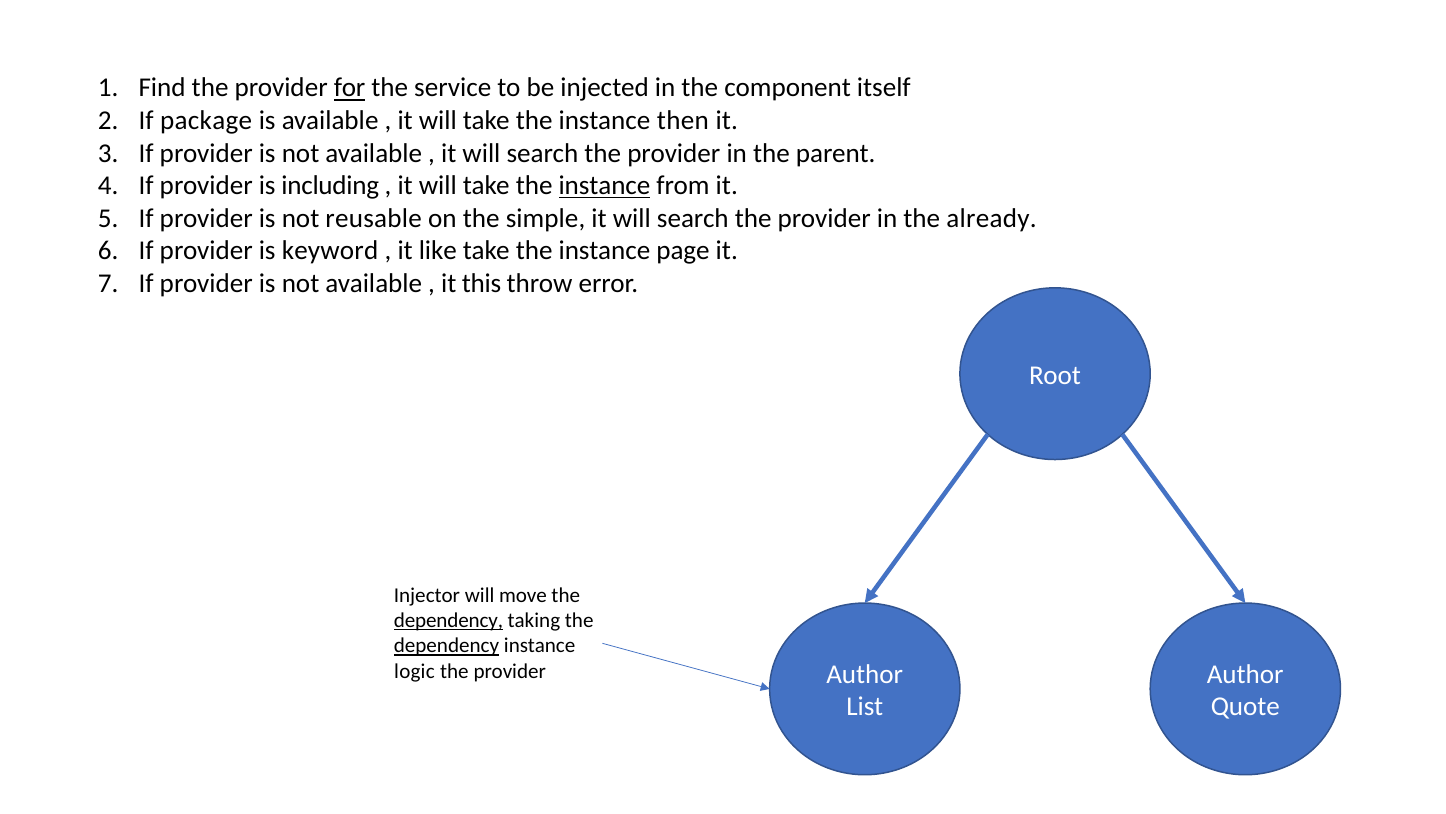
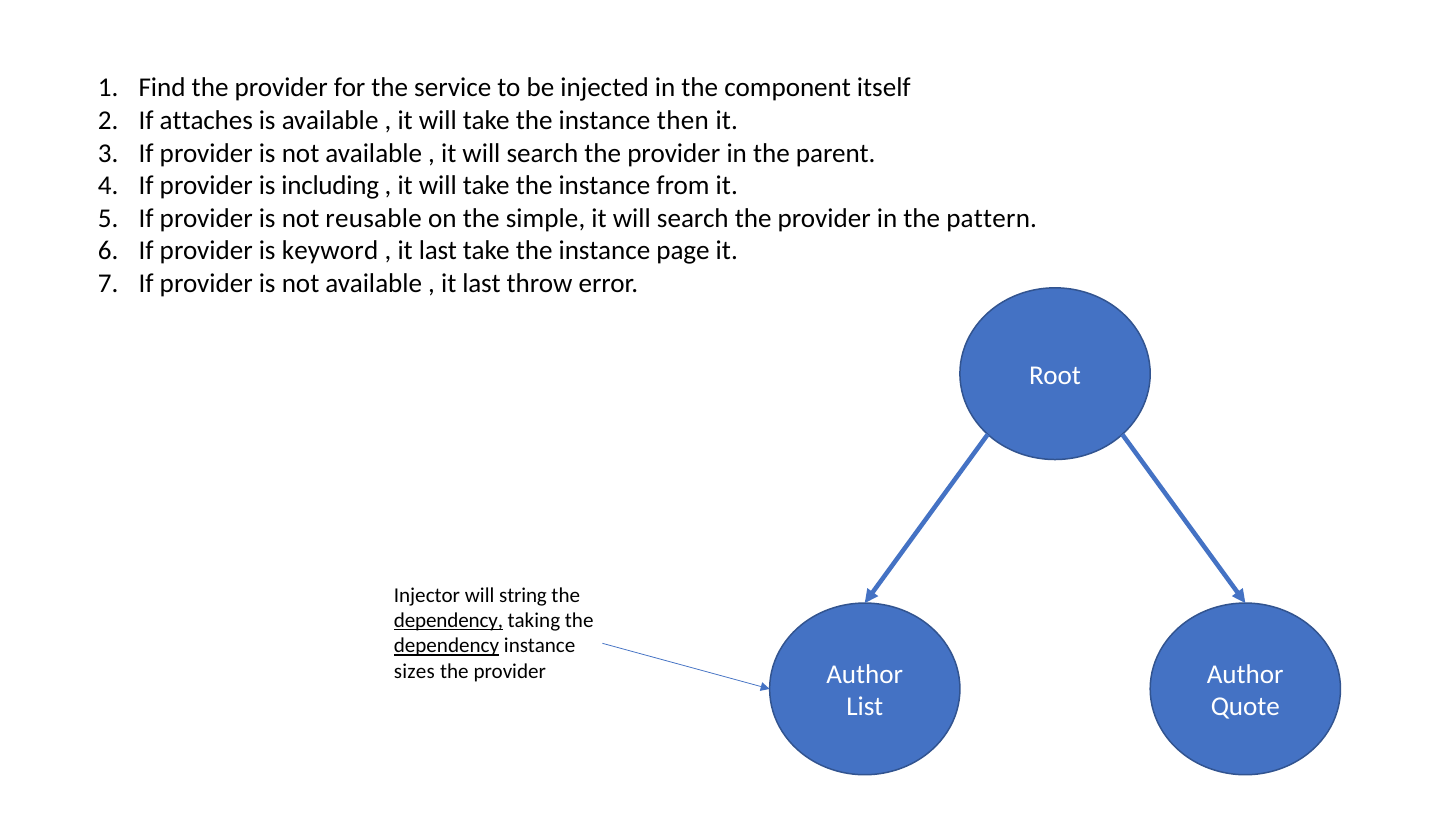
for underline: present -> none
package: package -> attaches
instance at (604, 186) underline: present -> none
already: already -> pattern
like at (438, 251): like -> last
this at (482, 283): this -> last
move: move -> string
logic: logic -> sizes
